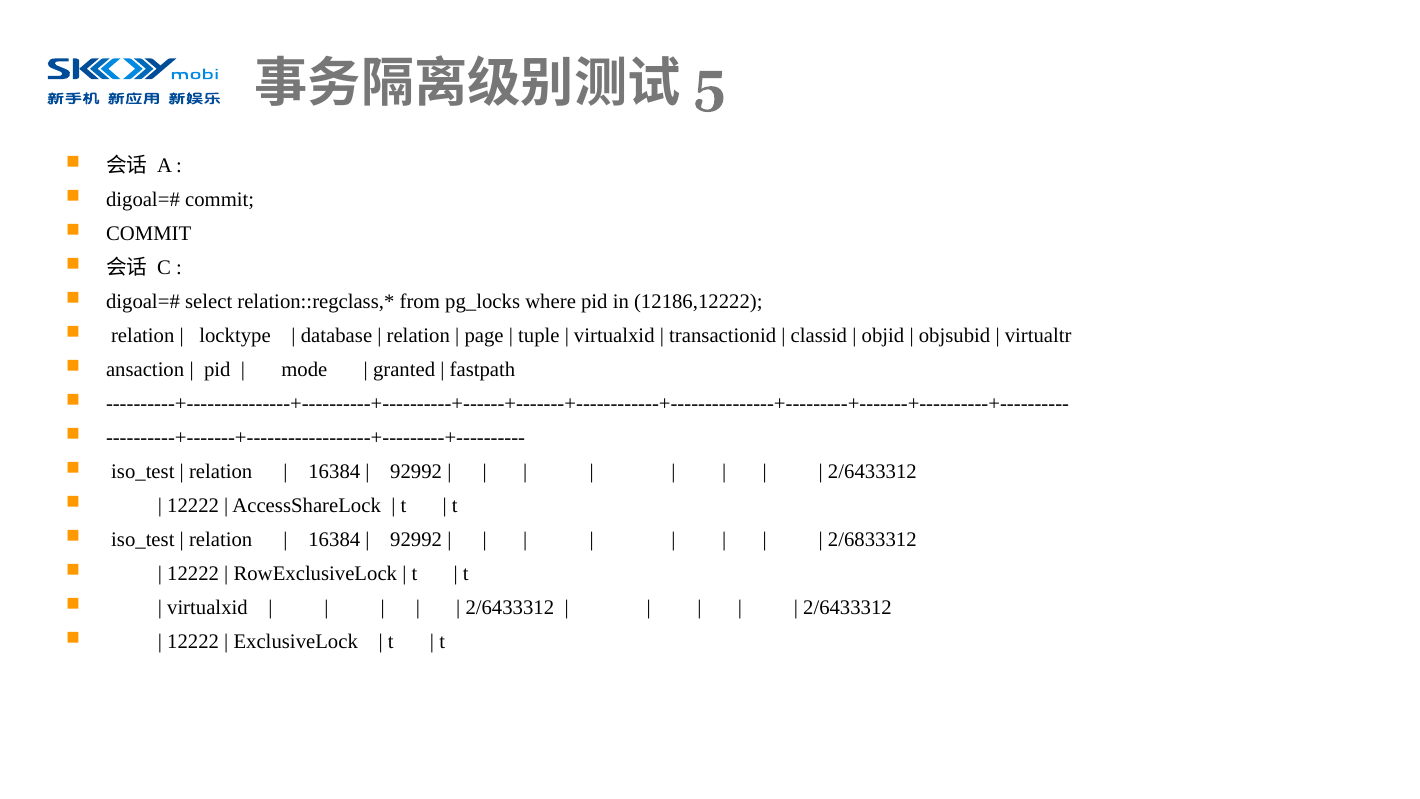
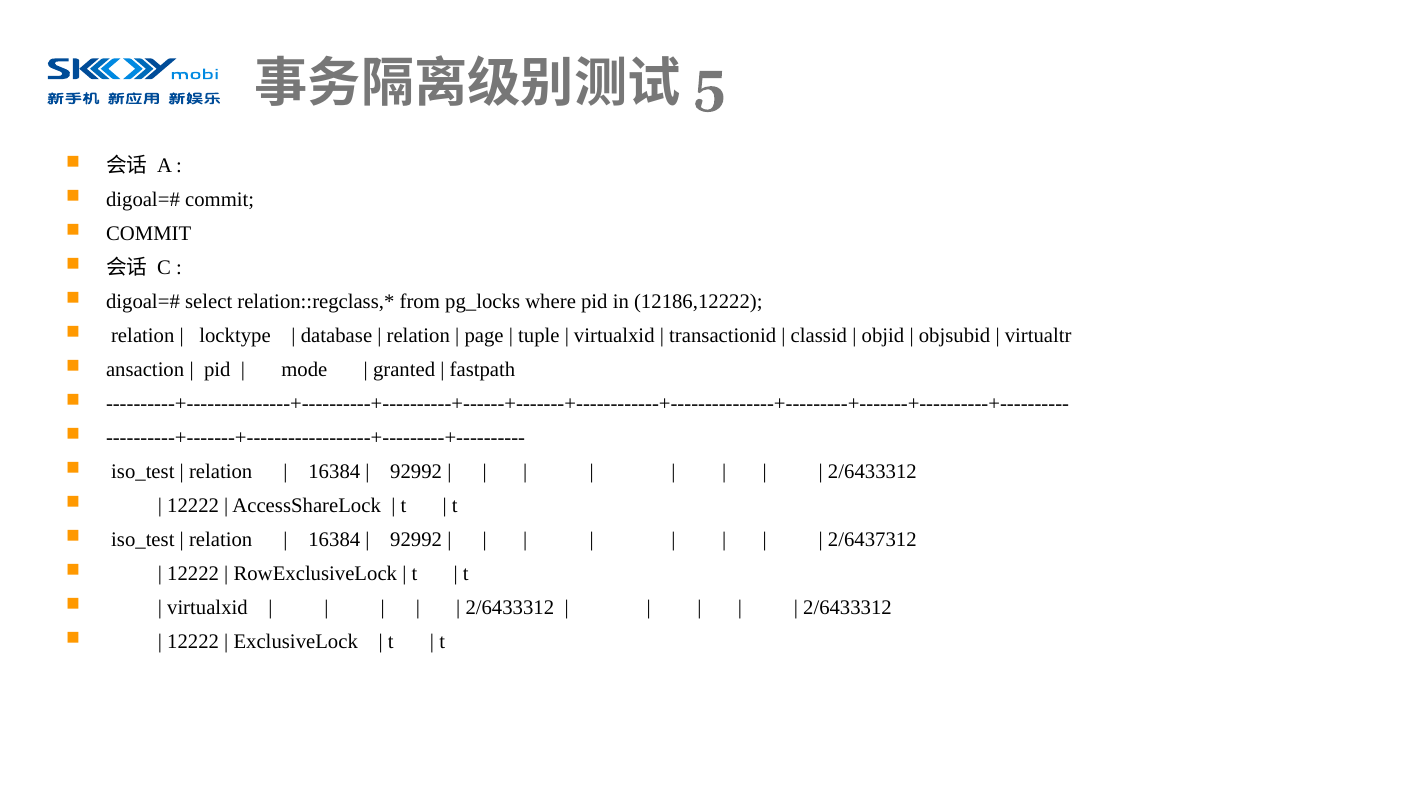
2/6833312: 2/6833312 -> 2/6437312
